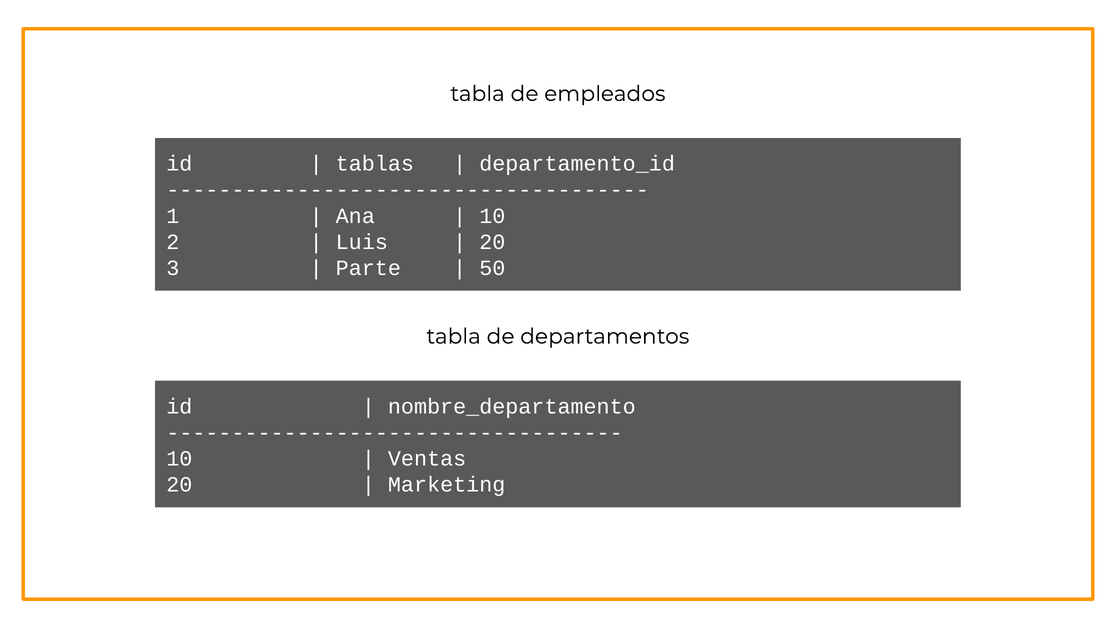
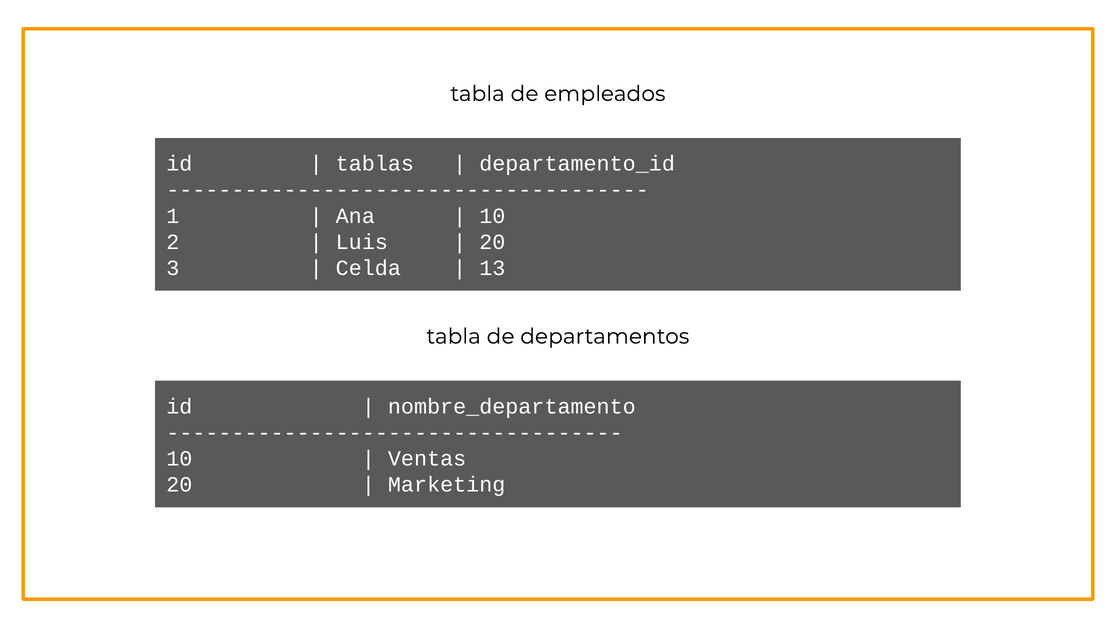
Parte: Parte -> Celda
50: 50 -> 13
